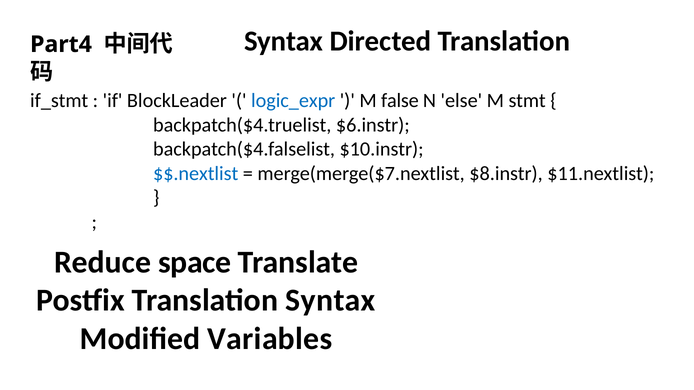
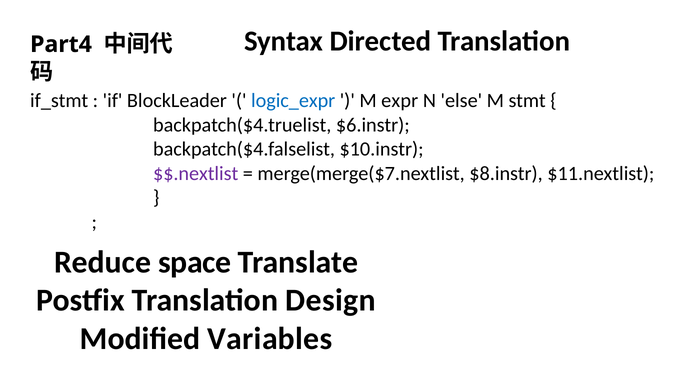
false: false -> expr
$$.nextlist colour: blue -> purple
Translation Syntax: Syntax -> Design
